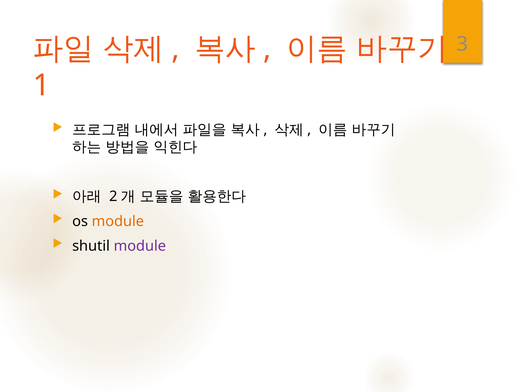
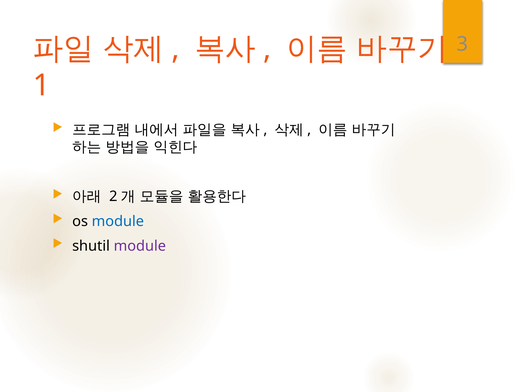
module at (118, 221) colour: orange -> blue
